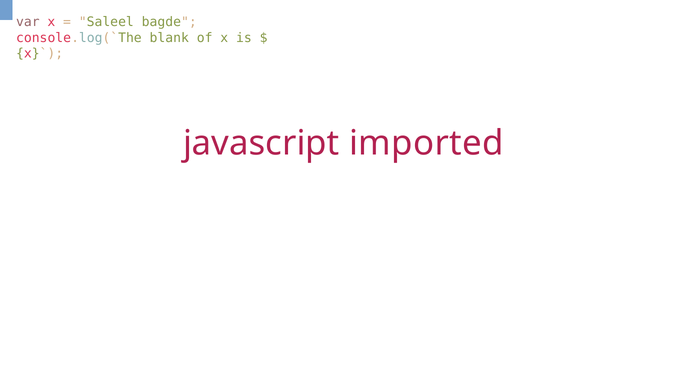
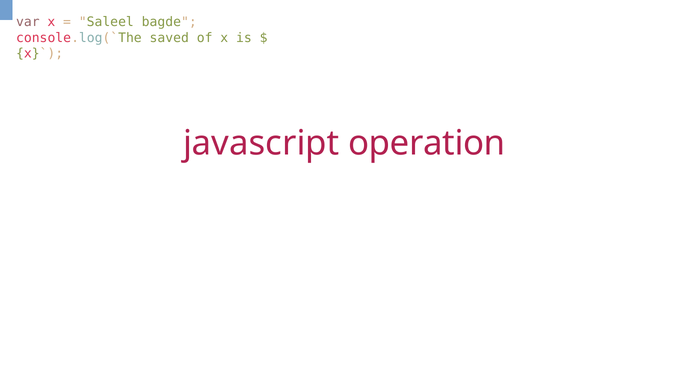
blank: blank -> saved
imported: imported -> operation
